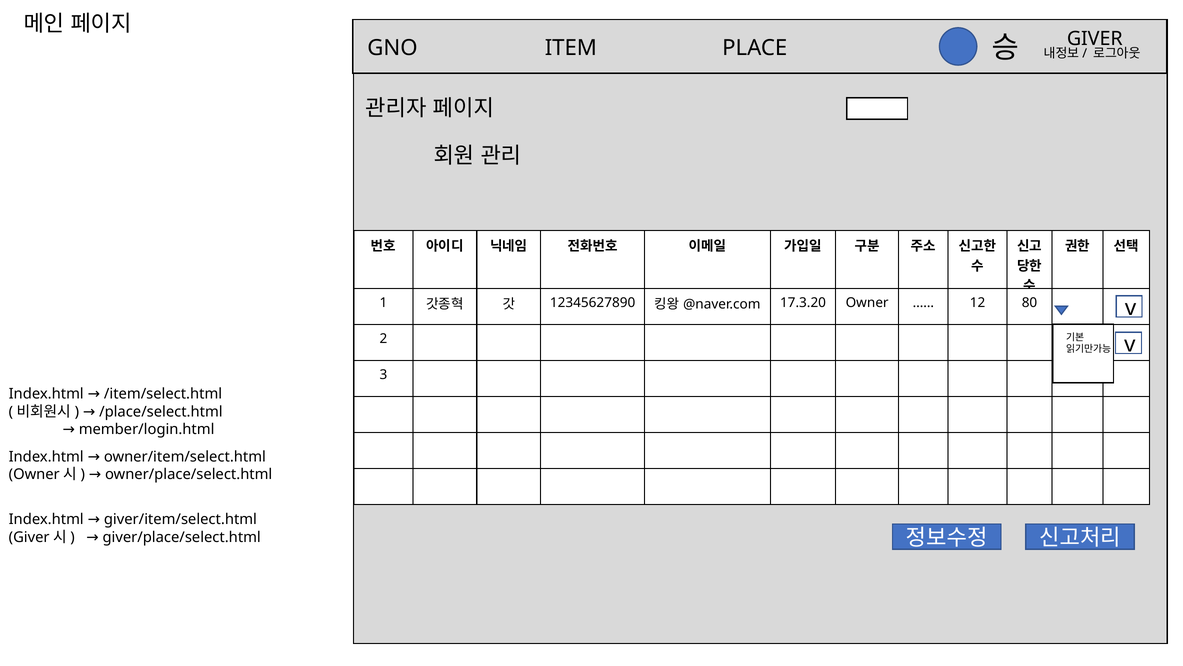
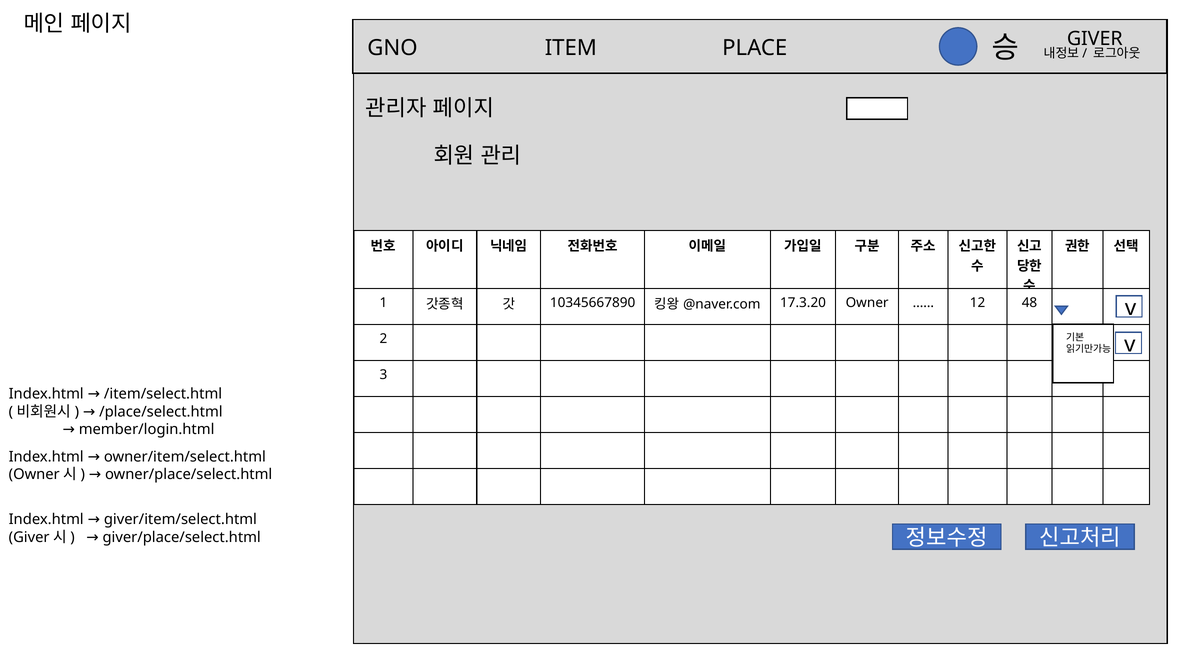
12345627890: 12345627890 -> 10345667890
80: 80 -> 48
